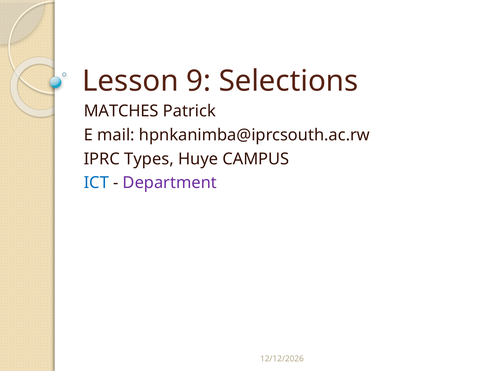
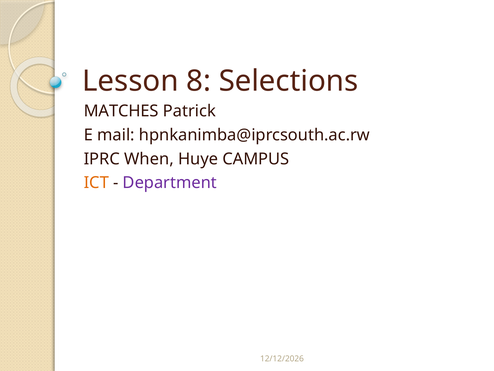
9: 9 -> 8
Types: Types -> When
ICT colour: blue -> orange
